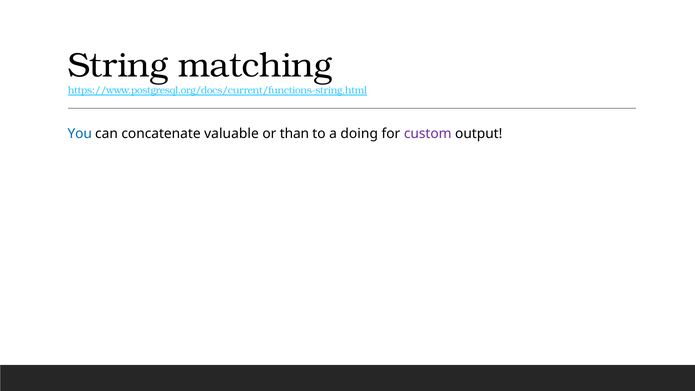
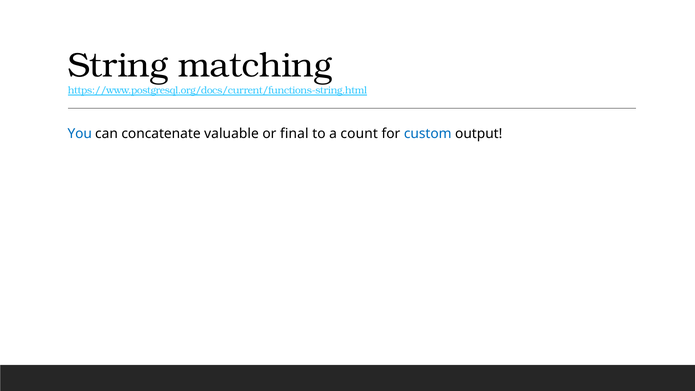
than: than -> final
doing: doing -> count
custom colour: purple -> blue
